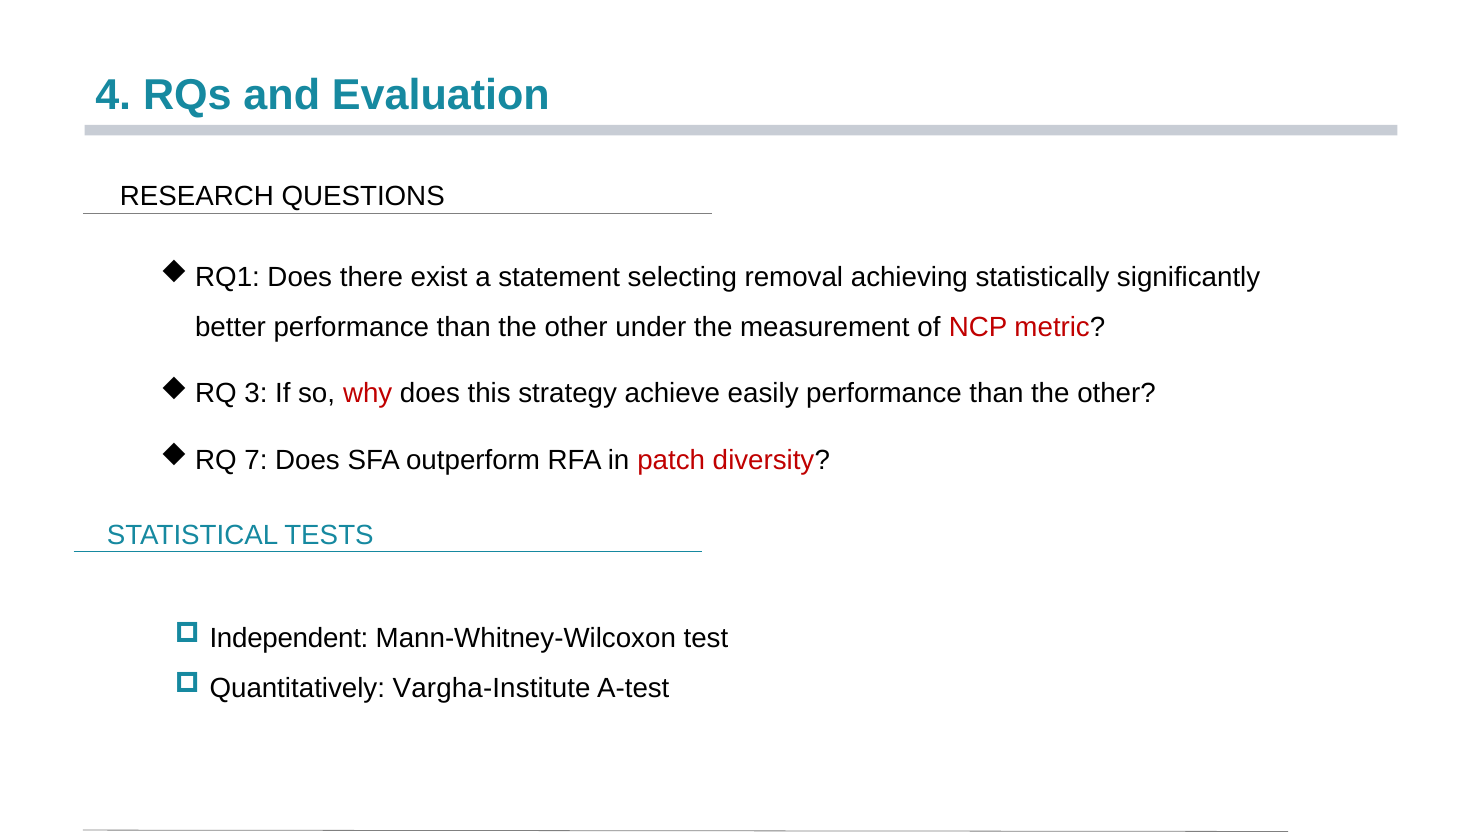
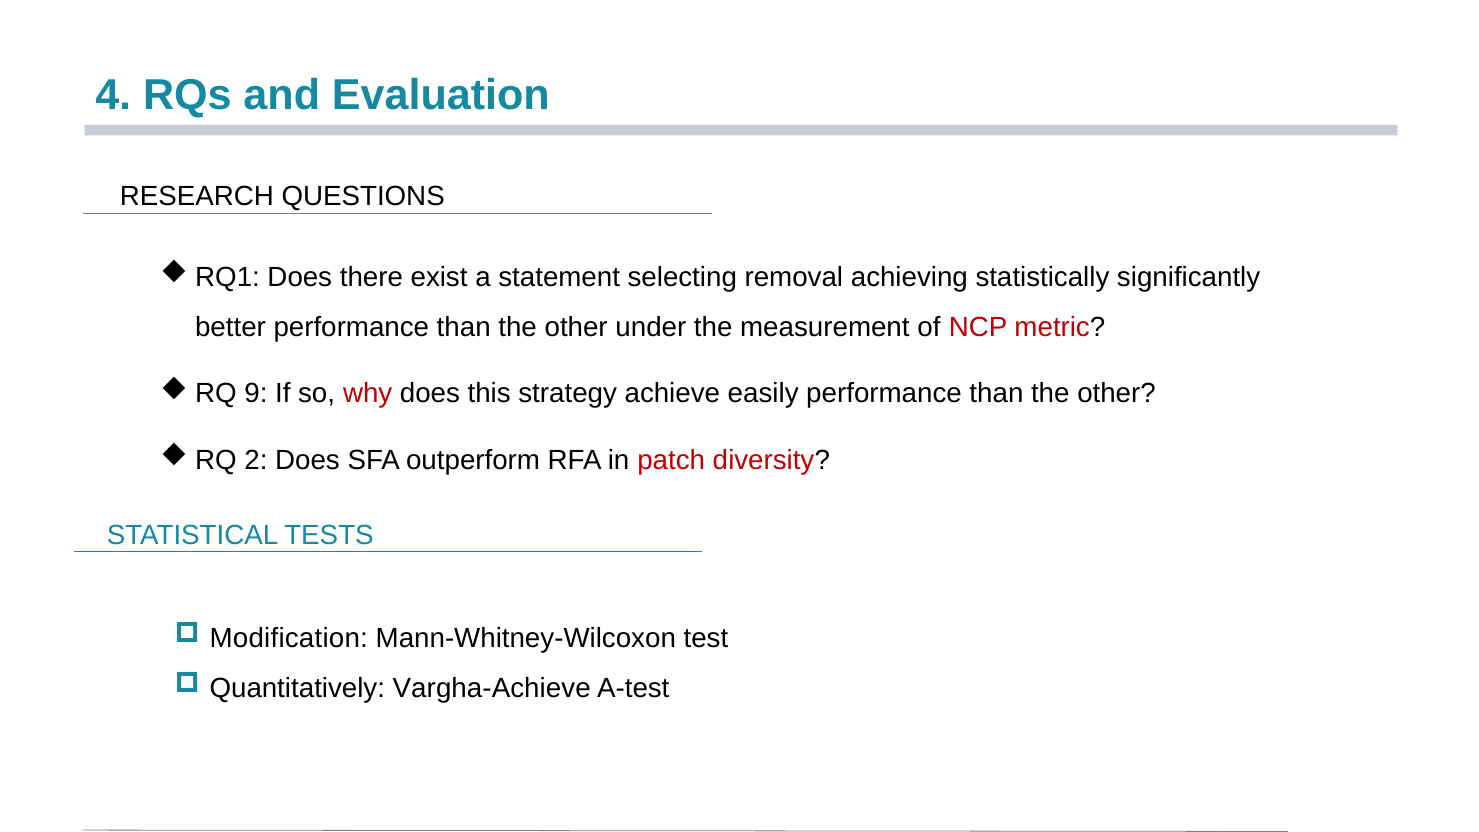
3: 3 -> 9
7: 7 -> 2
Independent: Independent -> Modification
Vargha-Institute: Vargha-Institute -> Vargha-Achieve
